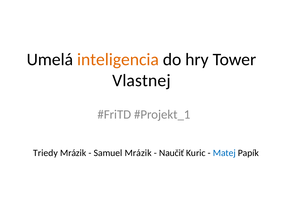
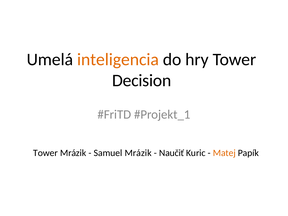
Vlastnej: Vlastnej -> Decision
Triedy at (46, 153): Triedy -> Tower
Matej colour: blue -> orange
